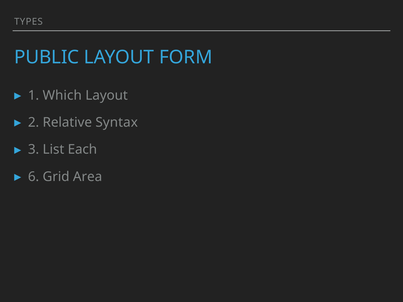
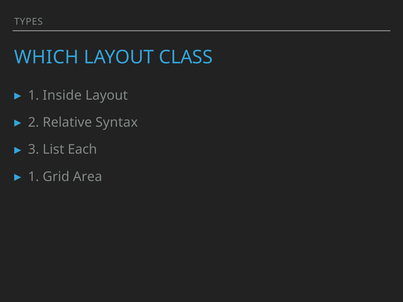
PUBLIC: PUBLIC -> WHICH
FORM: FORM -> CLASS
Which: Which -> Inside
6 at (34, 177): 6 -> 1
